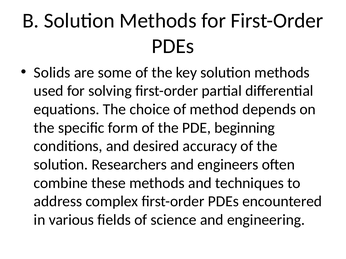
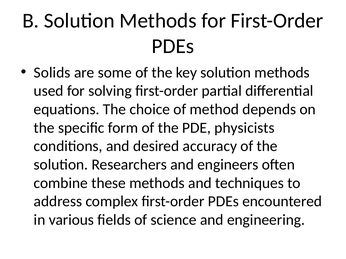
beginning: beginning -> physicists
